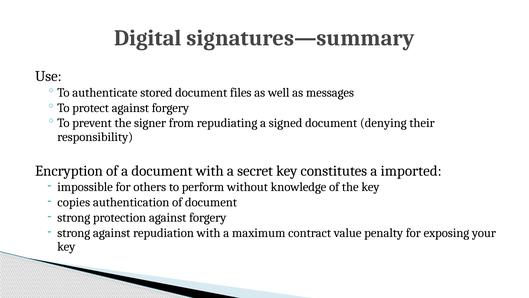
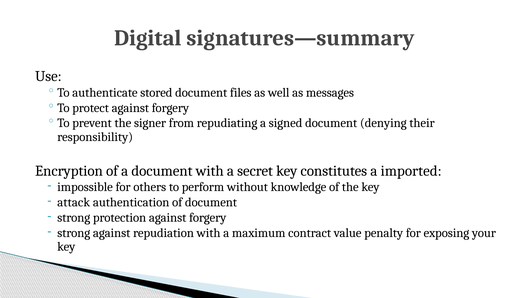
copies: copies -> attack
